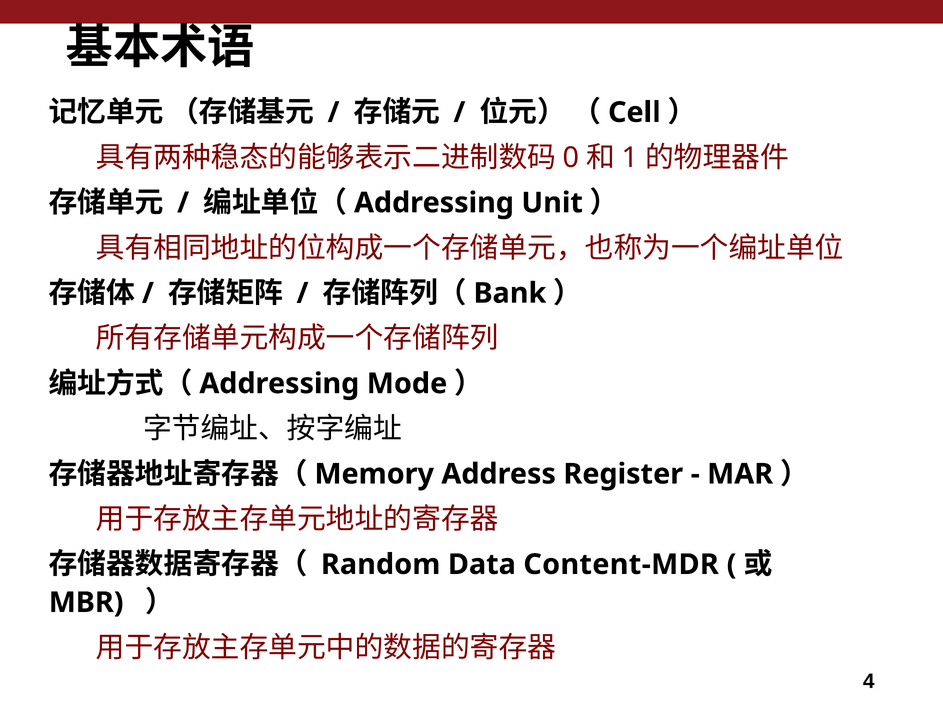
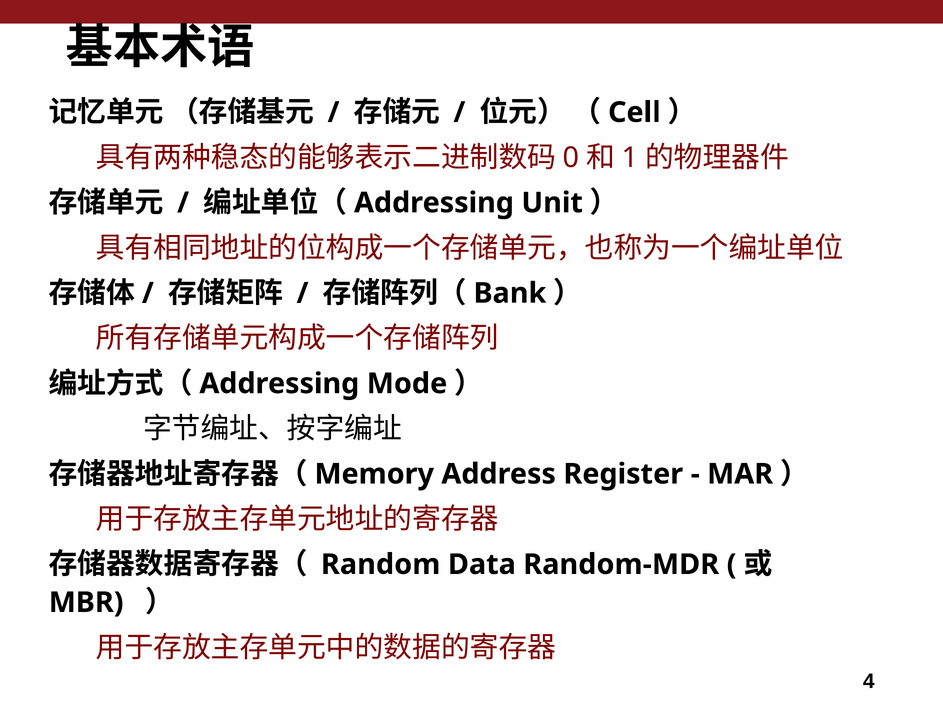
Content-MDR: Content-MDR -> Random-MDR
